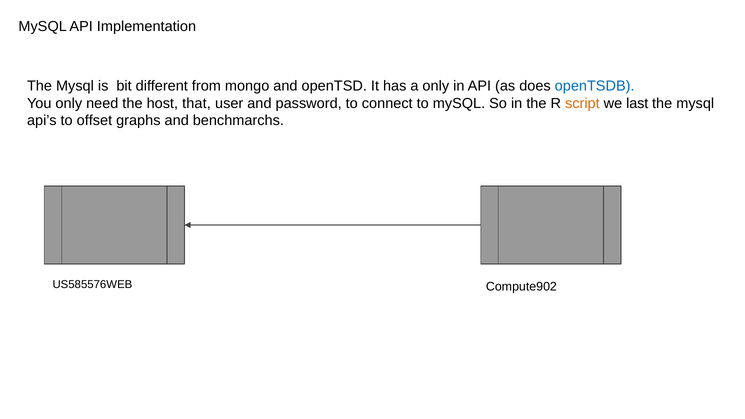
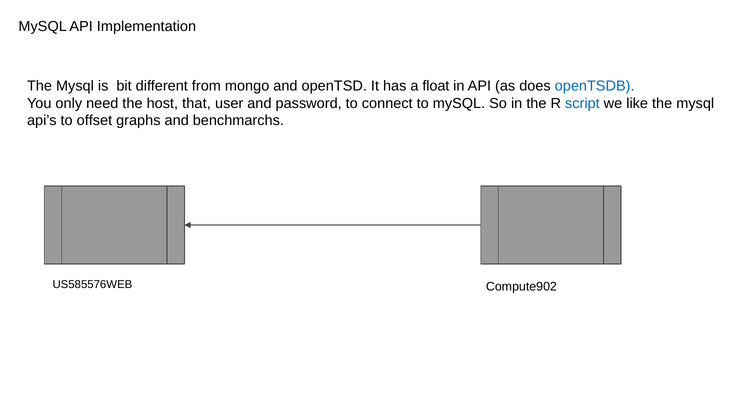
a only: only -> float
script colour: orange -> blue
last: last -> like
